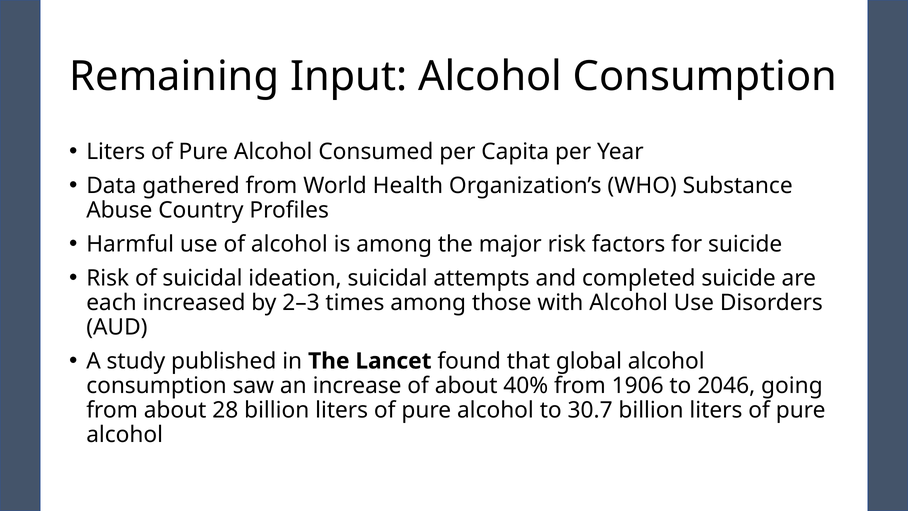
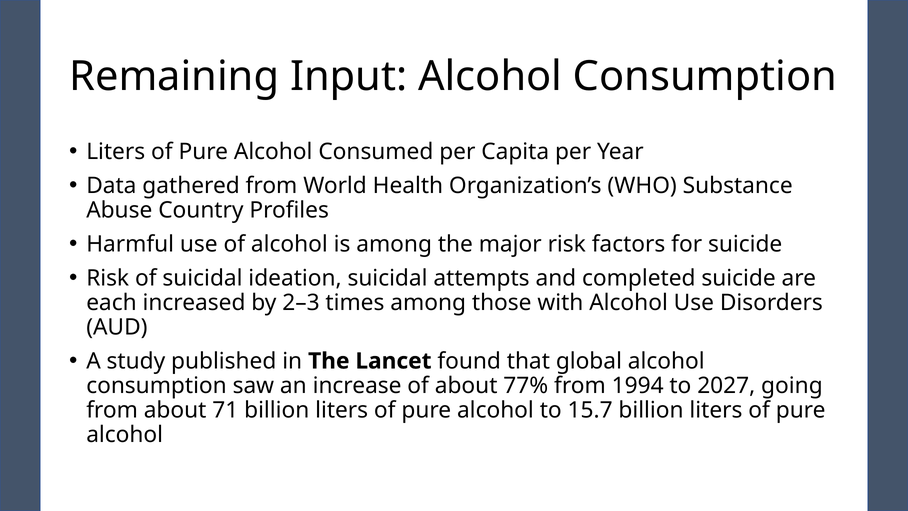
40%: 40% -> 77%
1906: 1906 -> 1994
2046: 2046 -> 2027
28: 28 -> 71
30.7: 30.7 -> 15.7
